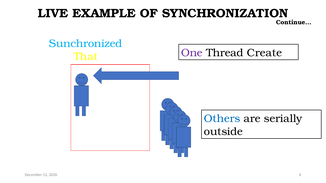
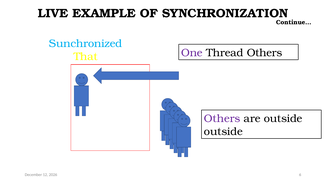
Thread Create: Create -> Others
Others at (222, 119) colour: blue -> purple
are serially: serially -> outside
